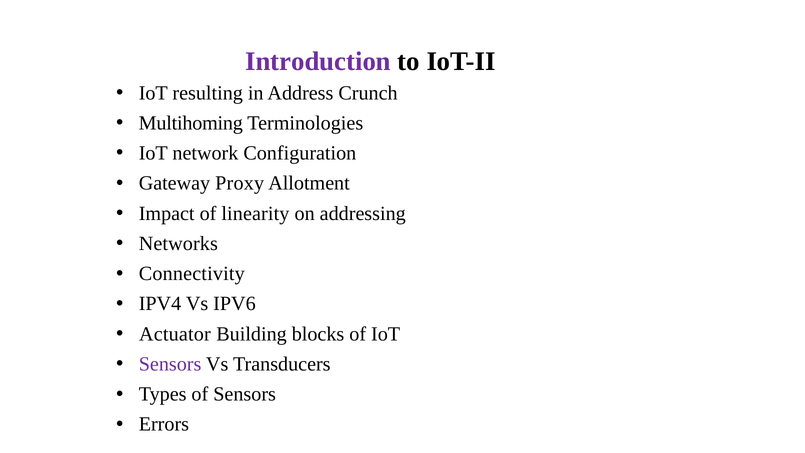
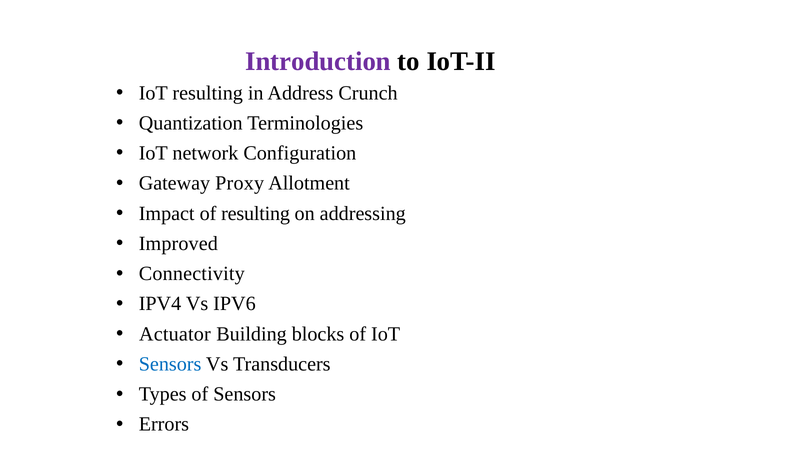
Multihoming: Multihoming -> Quantization
of linearity: linearity -> resulting
Networks: Networks -> Improved
Sensors at (170, 364) colour: purple -> blue
